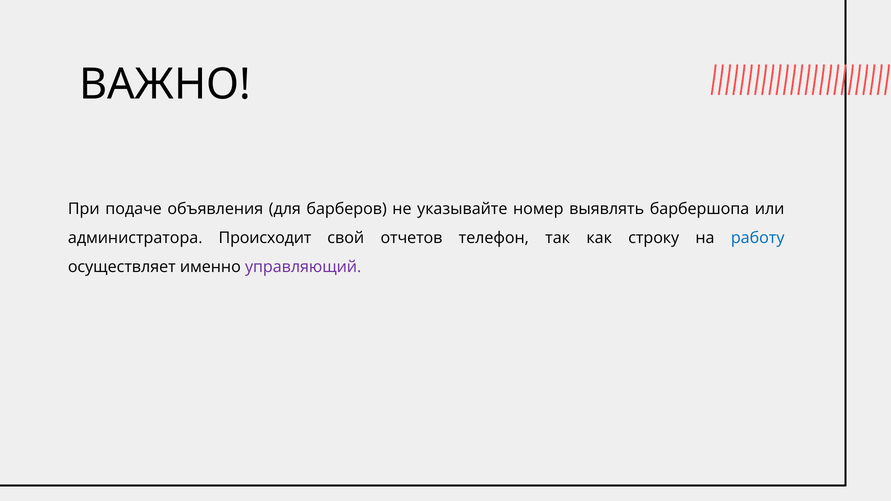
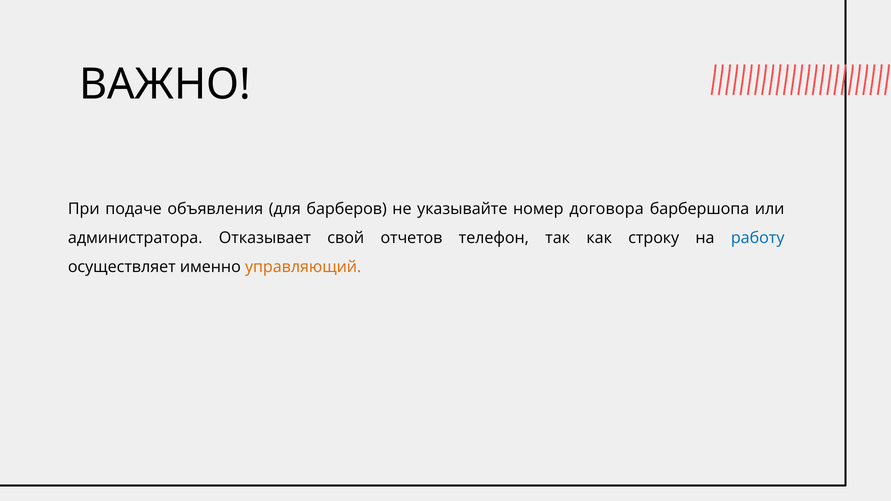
выявлять: выявлять -> договора
Происходит: Происходит -> Отказывает
управляющий colour: purple -> orange
